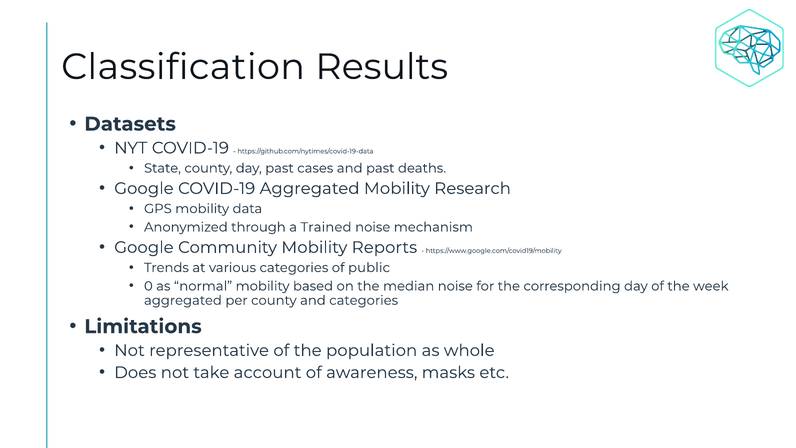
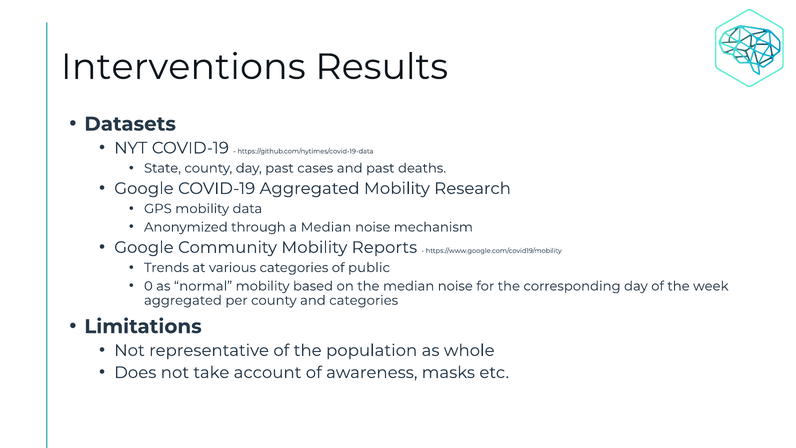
Classification: Classification -> Interventions
a Trained: Trained -> Median
